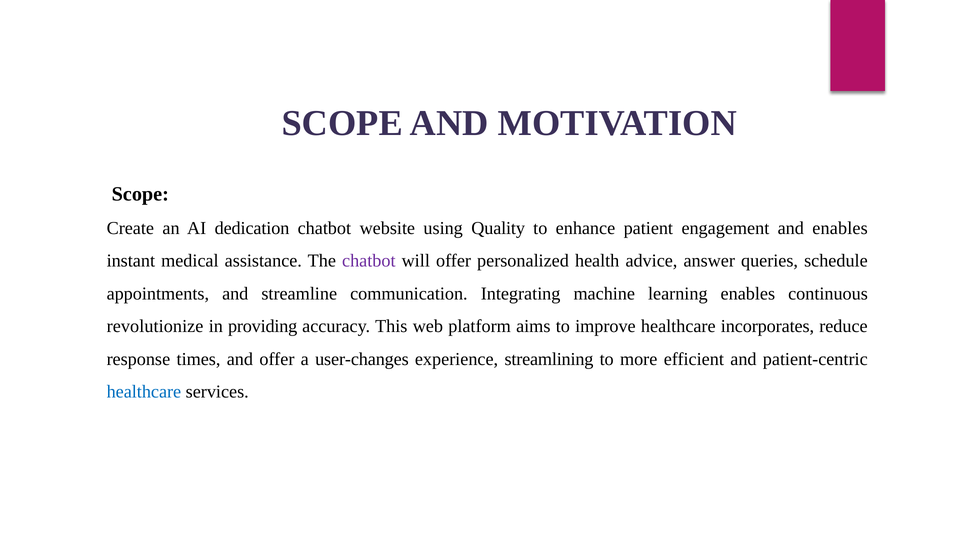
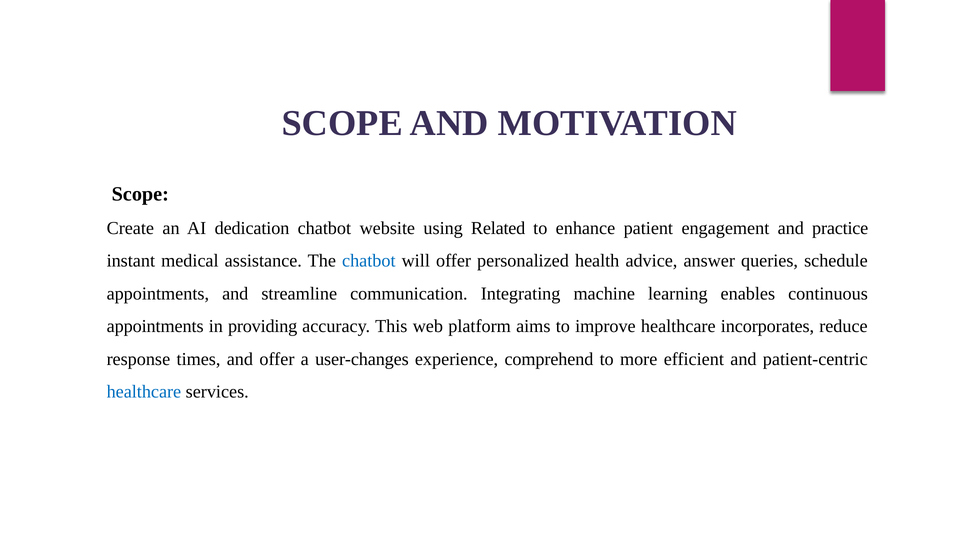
Quality: Quality -> Related
and enables: enables -> practice
chatbot at (369, 261) colour: purple -> blue
revolutionize at (155, 326): revolutionize -> appointments
streamlining: streamlining -> comprehend
